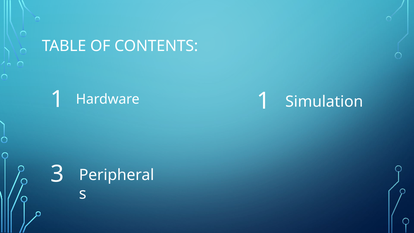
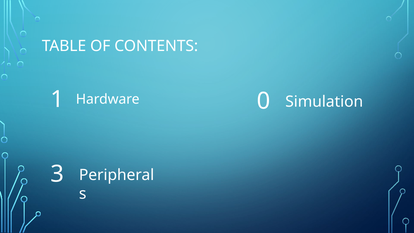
1 1: 1 -> 0
